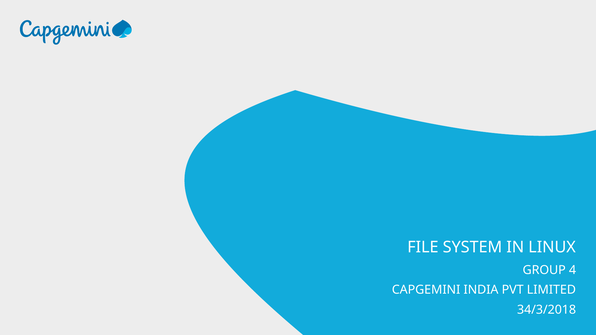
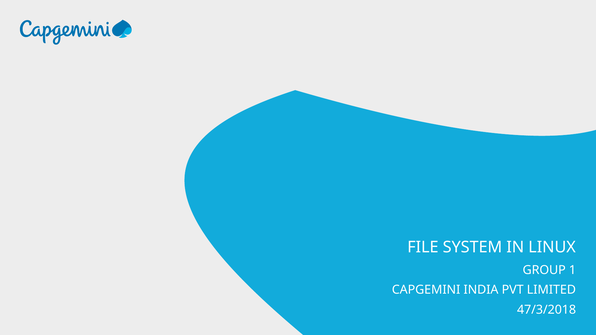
4: 4 -> 1
34/3/2018: 34/3/2018 -> 47/3/2018
